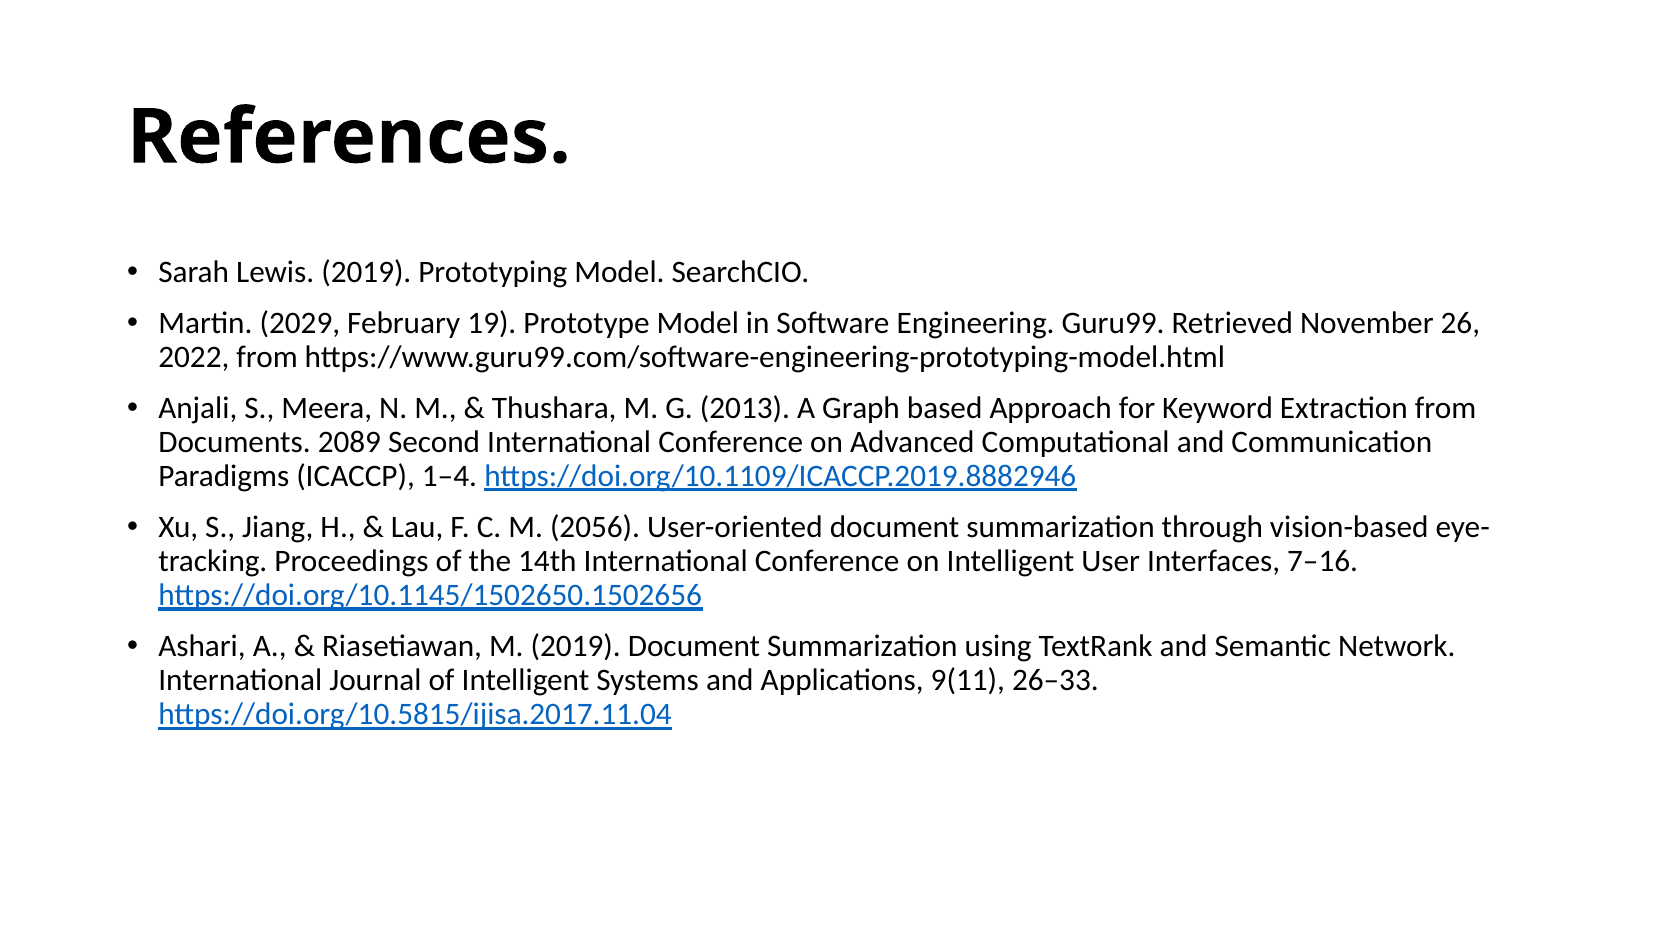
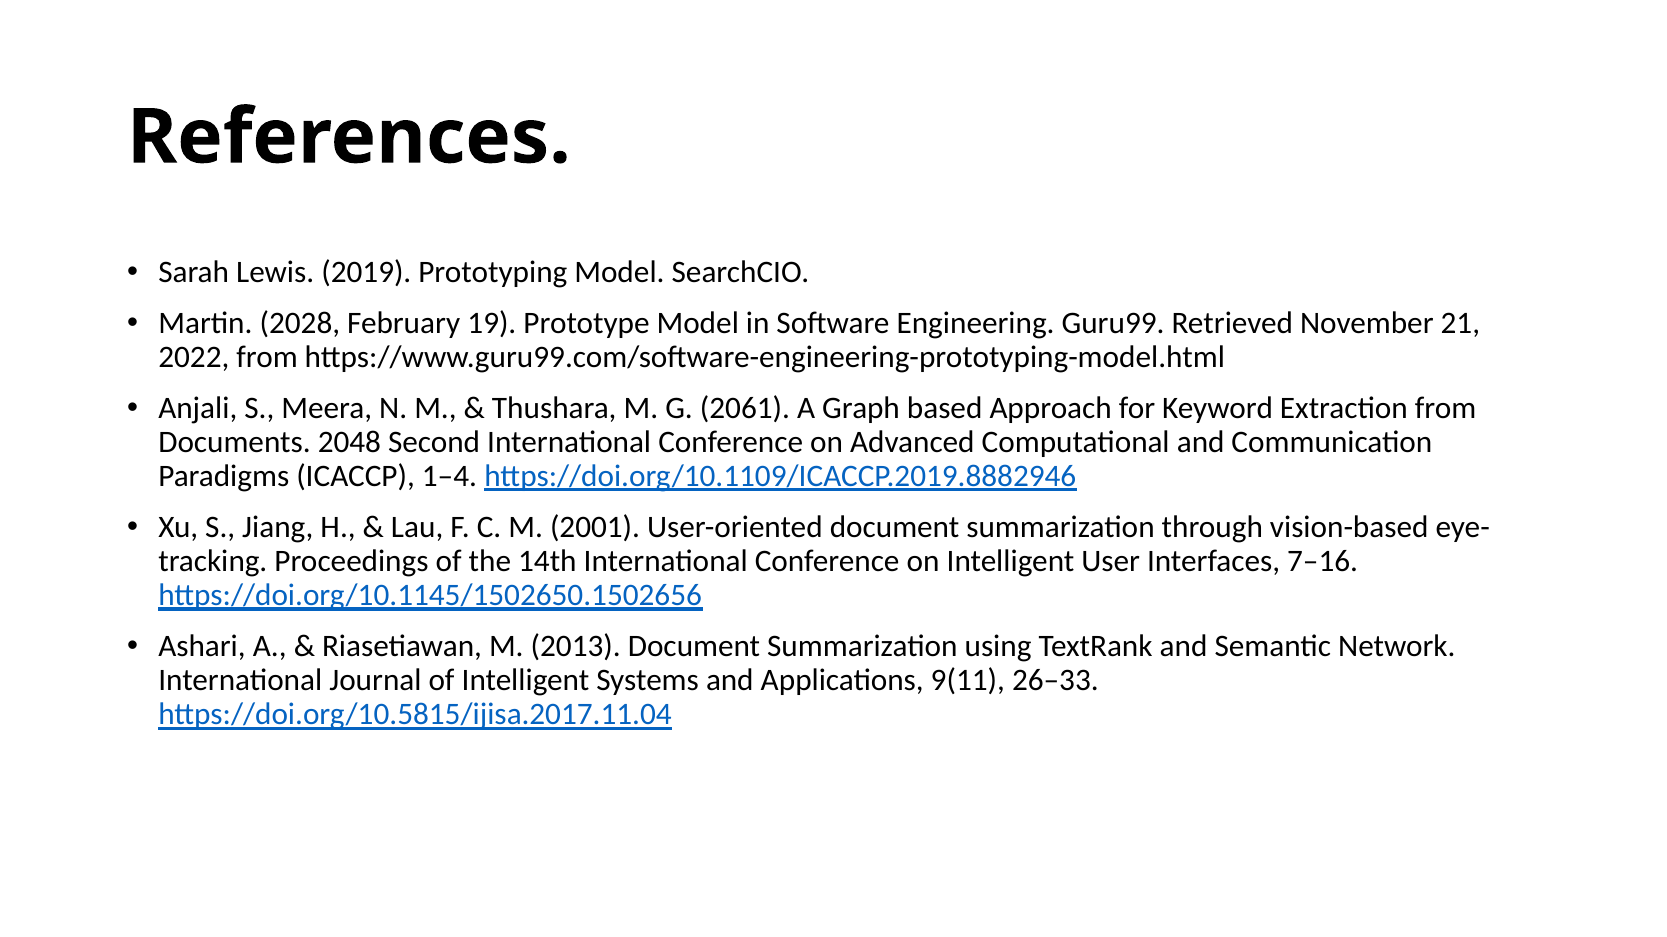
2029: 2029 -> 2028
26: 26 -> 21
2013: 2013 -> 2061
2089: 2089 -> 2048
2056: 2056 -> 2001
M 2019: 2019 -> 2013
